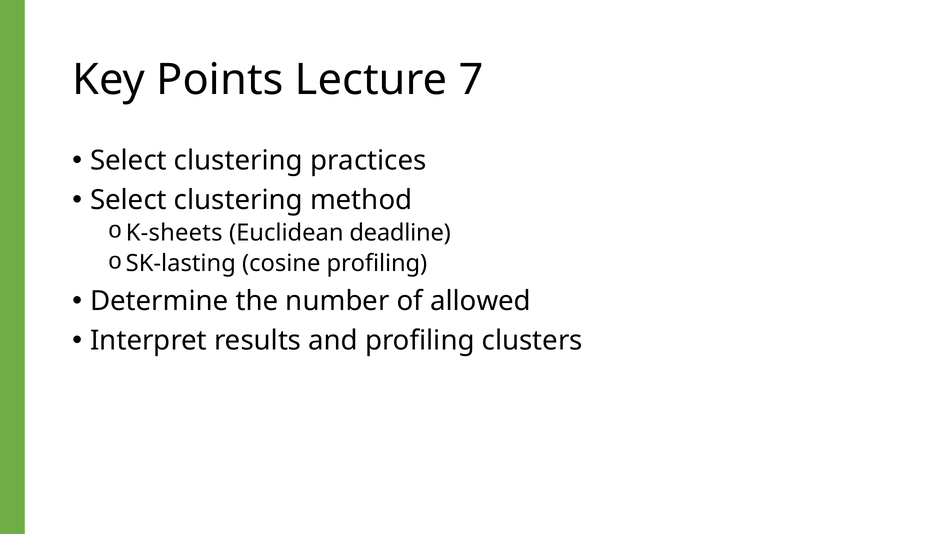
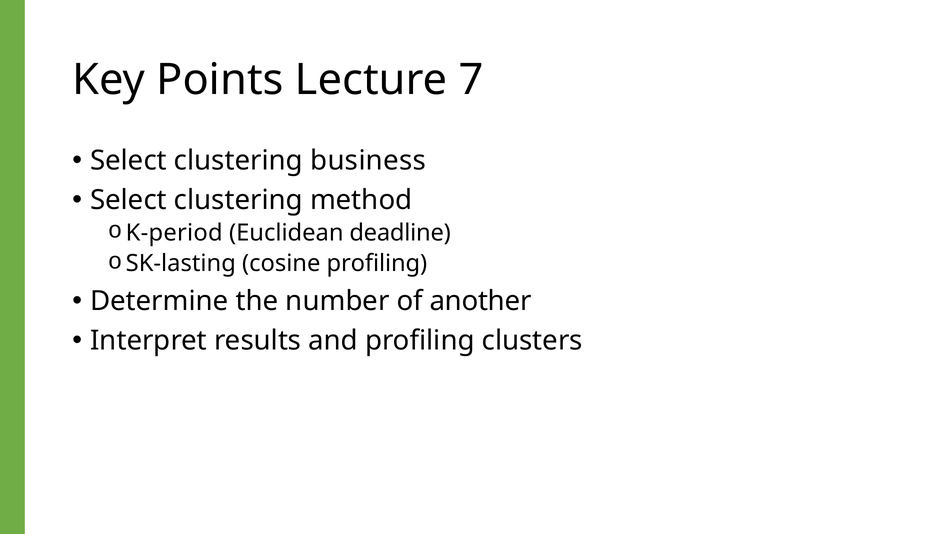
practices: practices -> business
K-sheets: K-sheets -> K-period
allowed: allowed -> another
